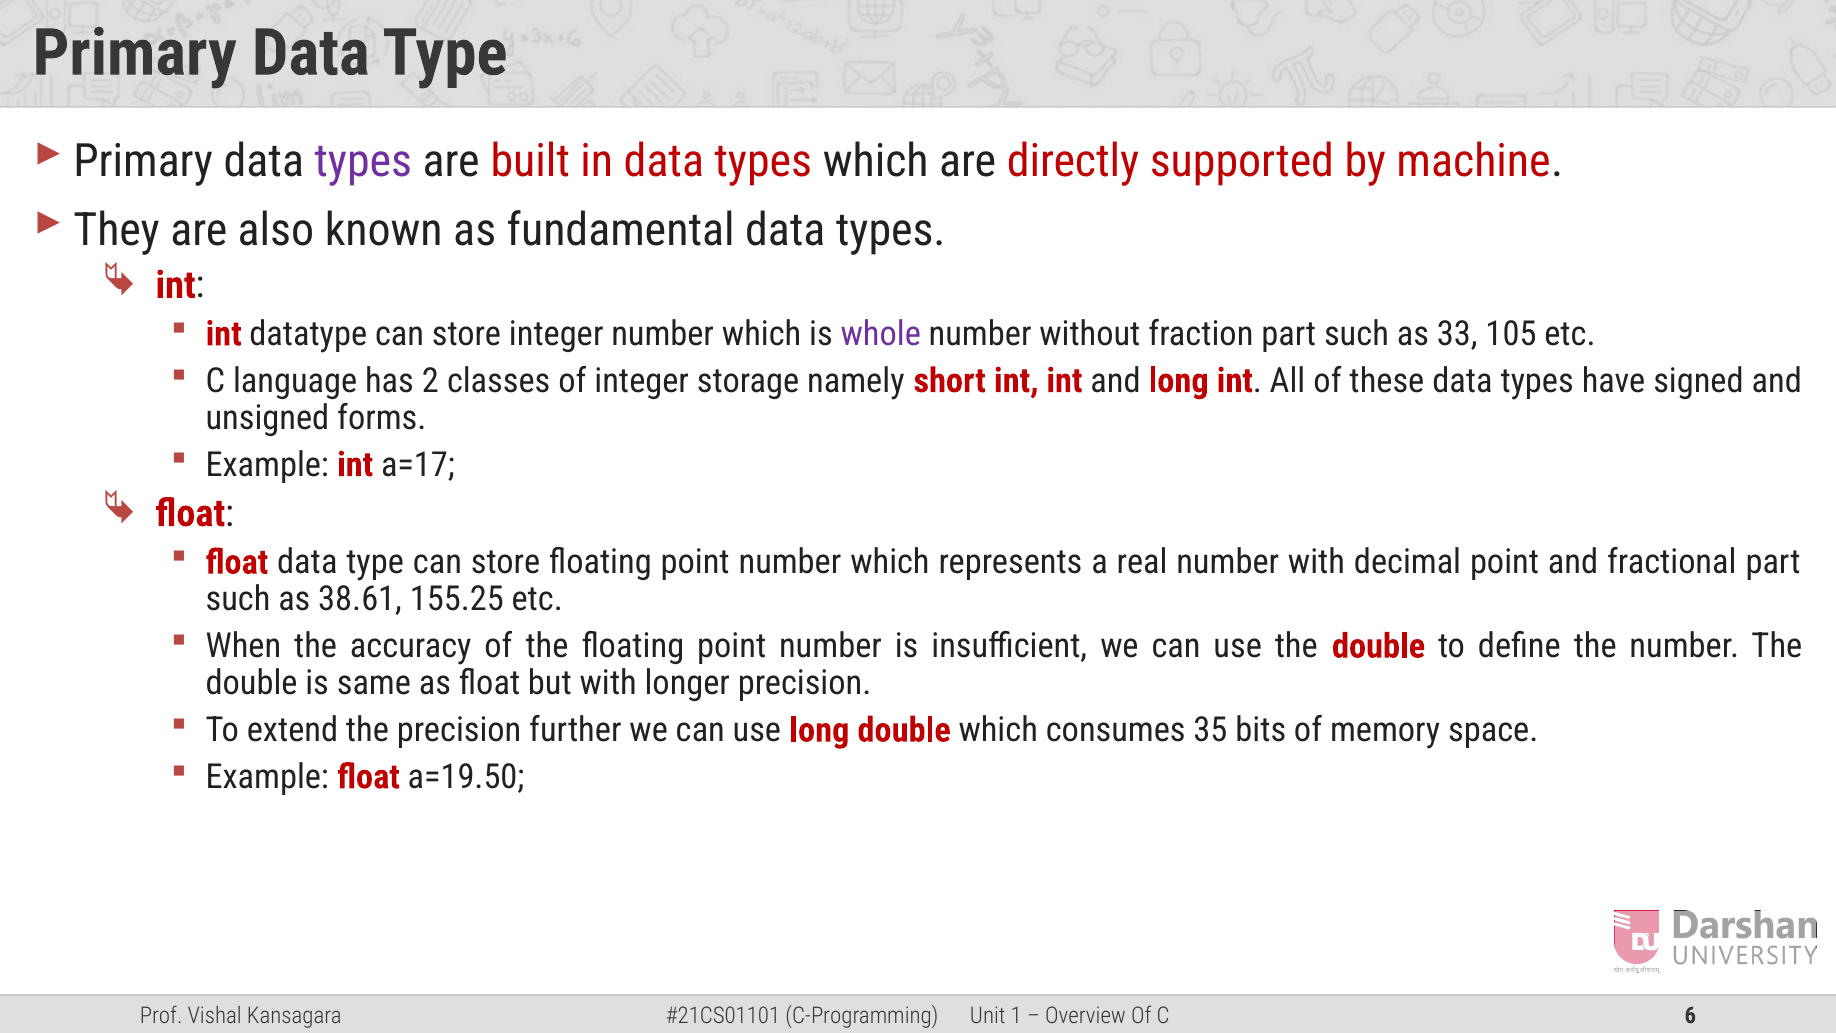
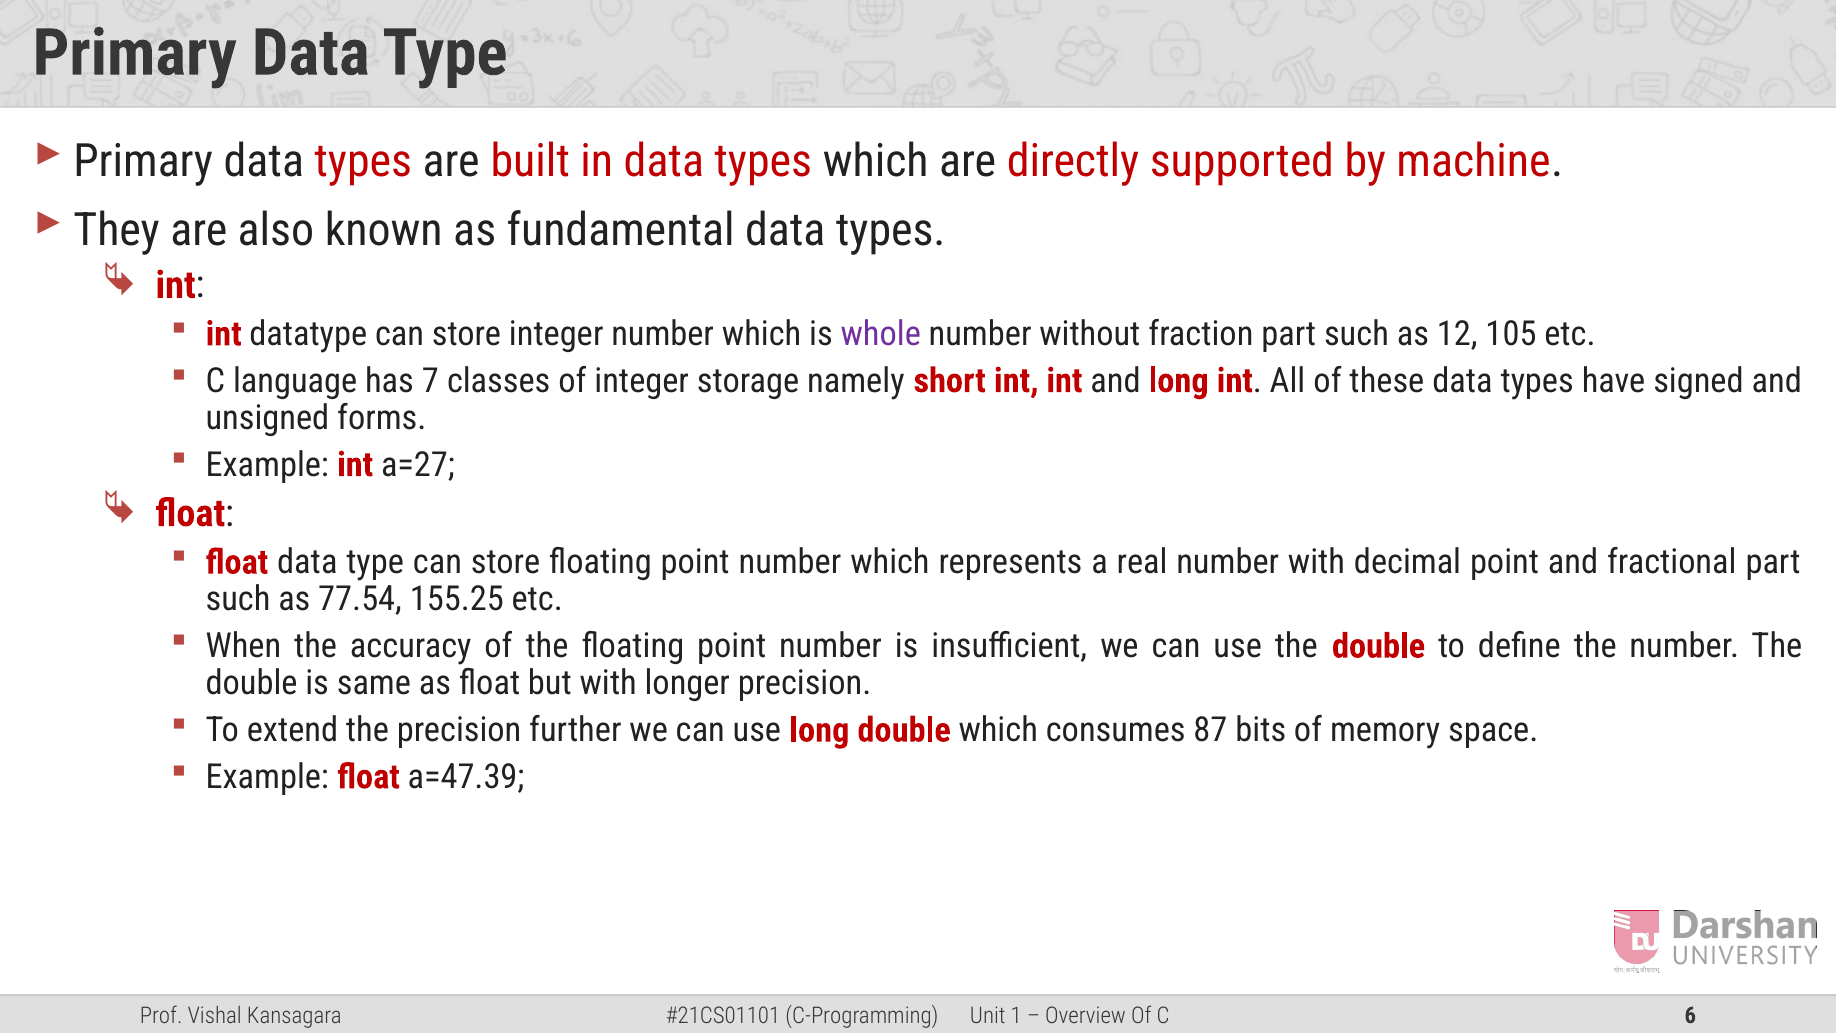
types at (363, 161) colour: purple -> red
33: 33 -> 12
2: 2 -> 7
a=17: a=17 -> a=27
38.61: 38.61 -> 77.54
35: 35 -> 87
a=19.50: a=19.50 -> a=47.39
